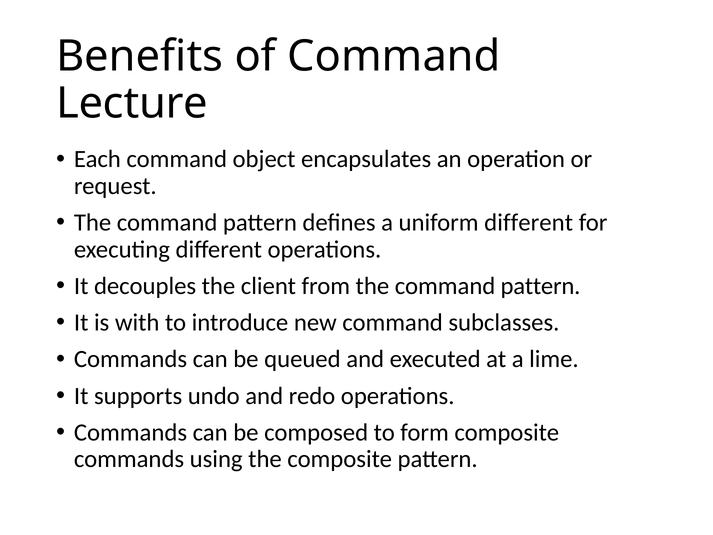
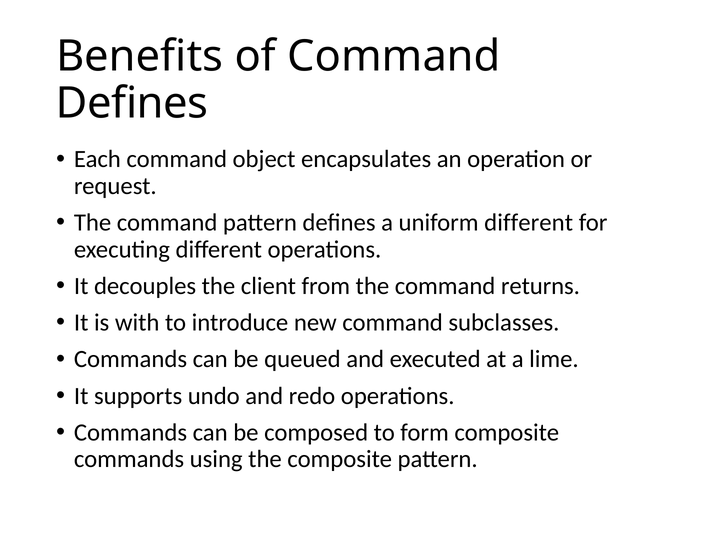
Lecture at (132, 103): Lecture -> Defines
from the command pattern: pattern -> returns
